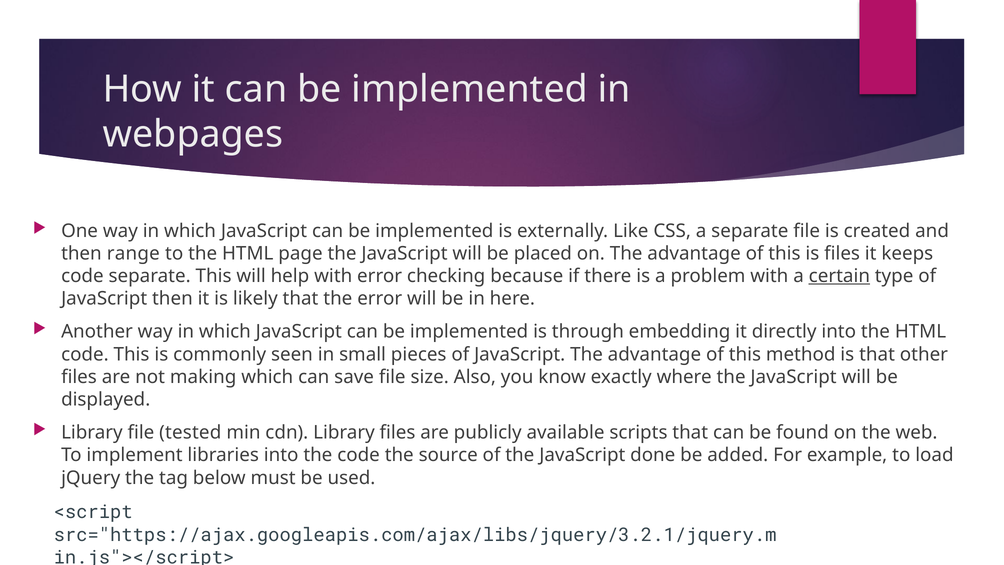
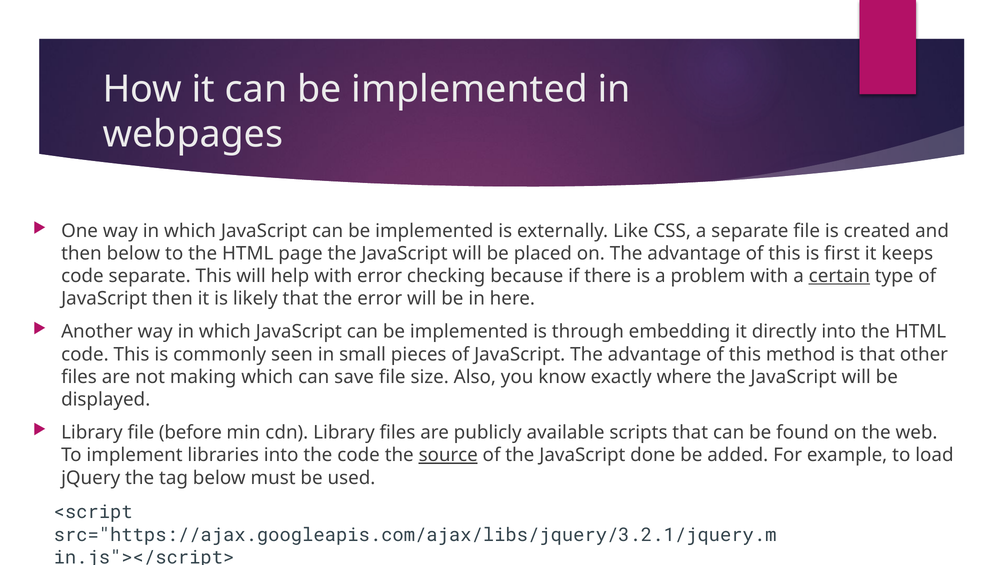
then range: range -> below
is files: files -> first
tested: tested -> before
source underline: none -> present
